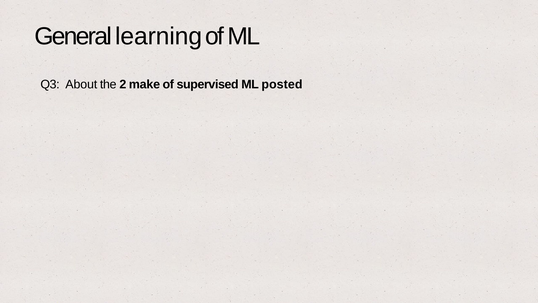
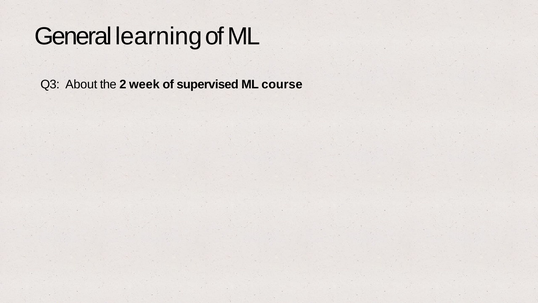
make: make -> week
posted: posted -> course
